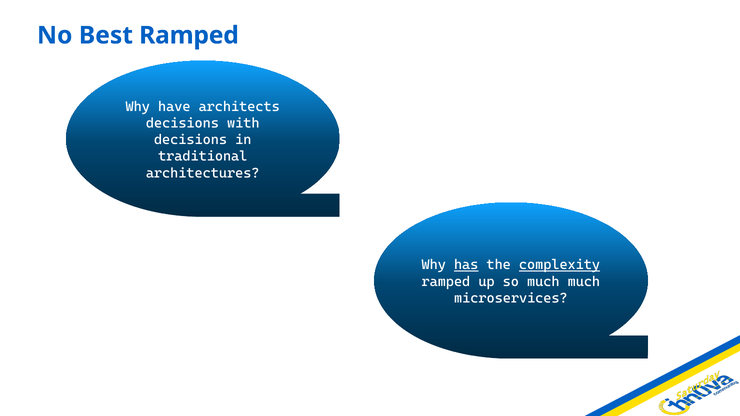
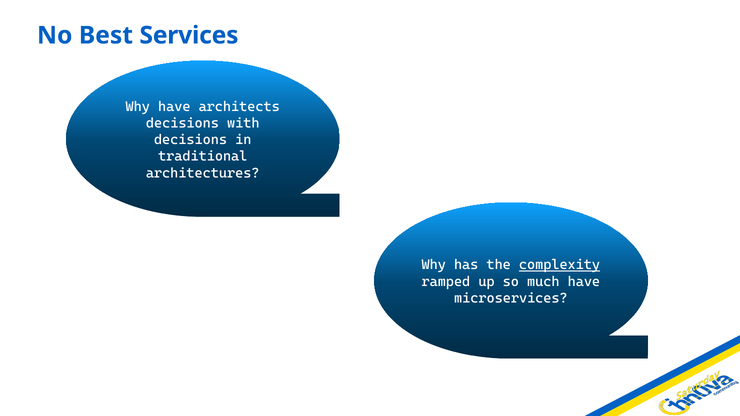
Best Ramped: Ramped -> Services
has underline: present -> none
much much: much -> have
